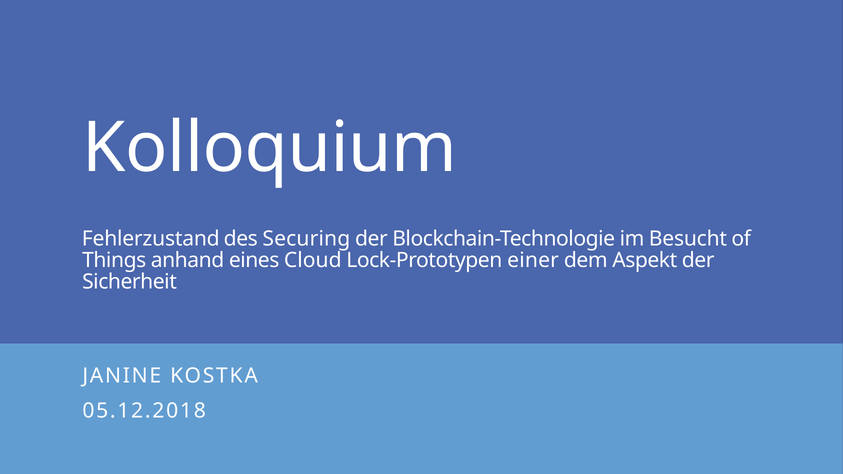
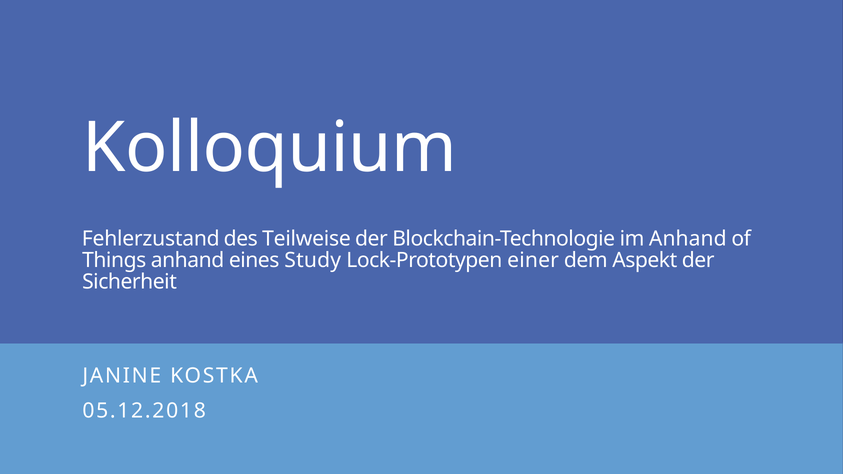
Securing: Securing -> Teilweise
im Besucht: Besucht -> Anhand
Cloud: Cloud -> Study
